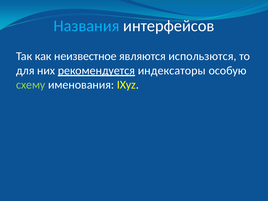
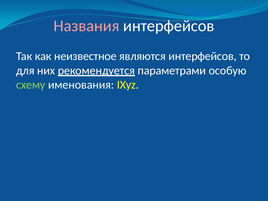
Названия colour: light blue -> pink
являются использются: использются -> интерфейсов
индексаторы: индексаторы -> параметрами
